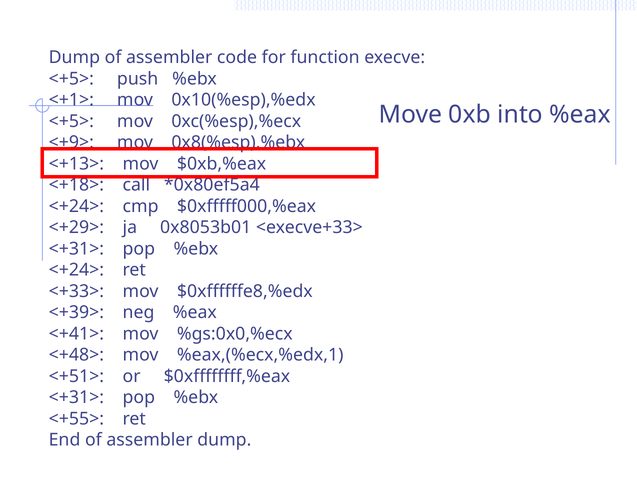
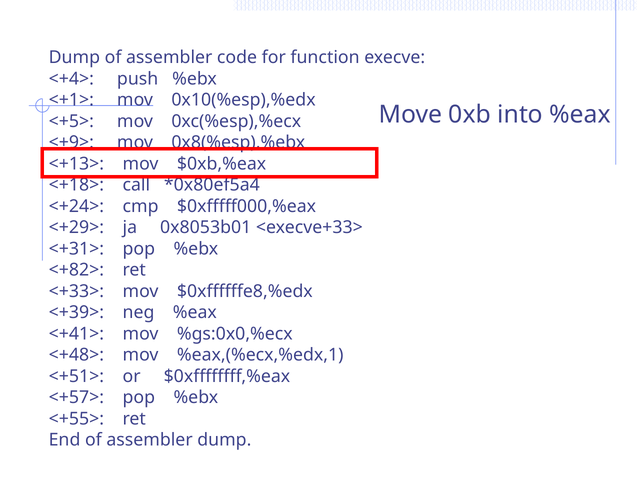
<+5> at (71, 79): <+5> -> <+4>
<+24> at (76, 270): <+24> -> <+82>
<+31> at (76, 397): <+31> -> <+57>
